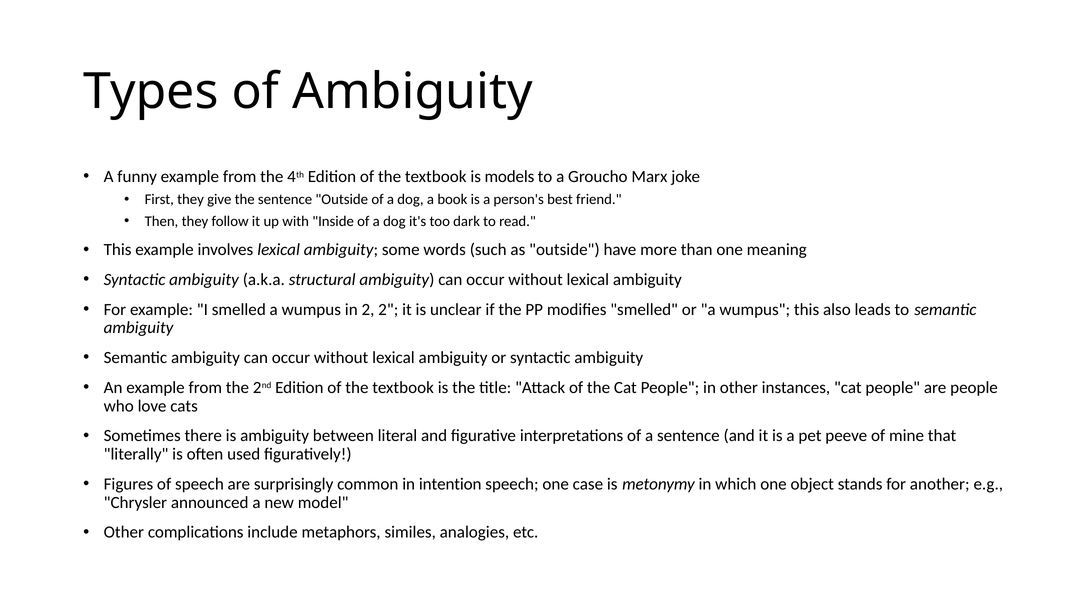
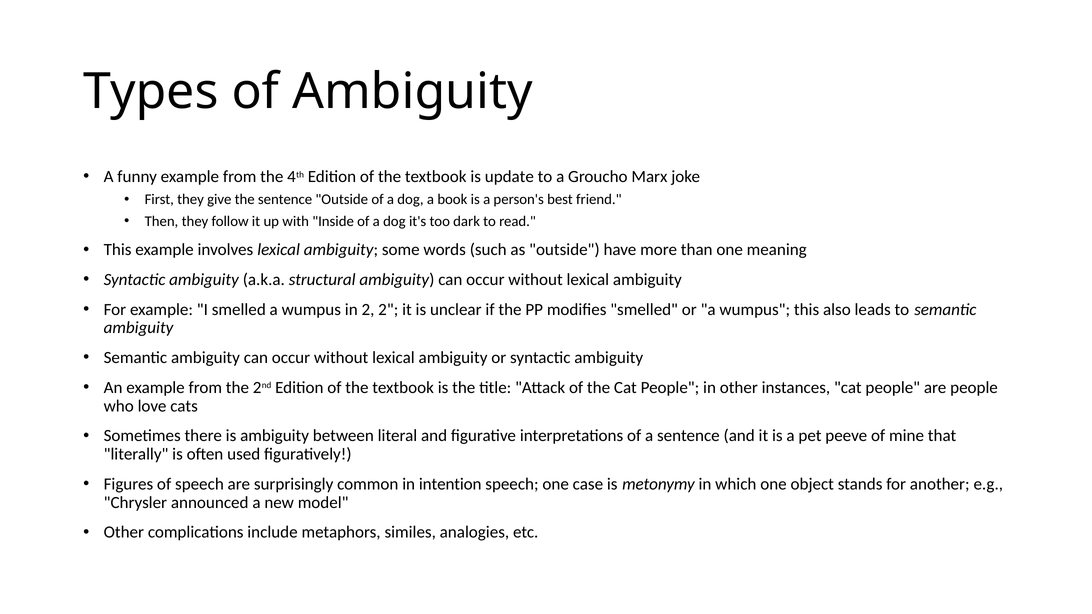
models: models -> update
